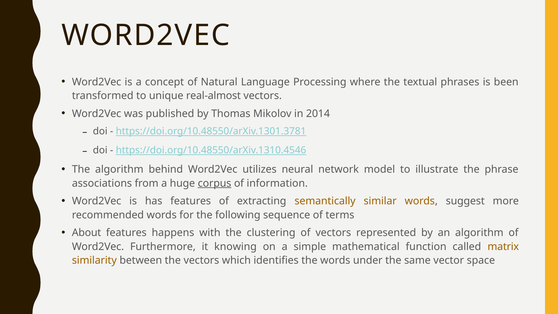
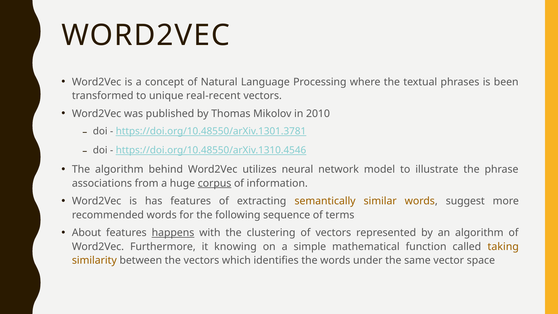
real-almost: real-almost -> real-recent
2014: 2014 -> 2010
happens underline: none -> present
matrix: matrix -> taking
